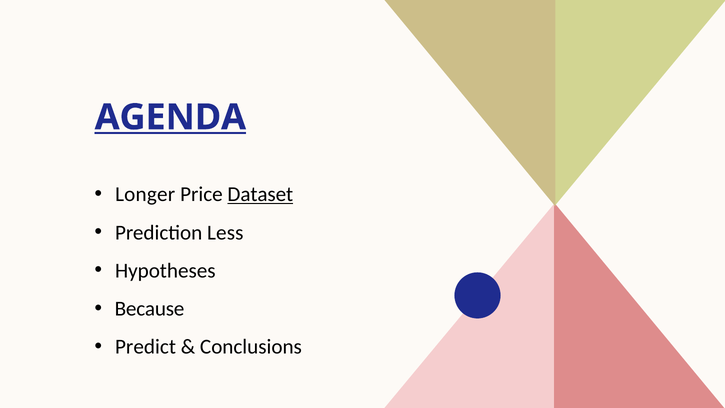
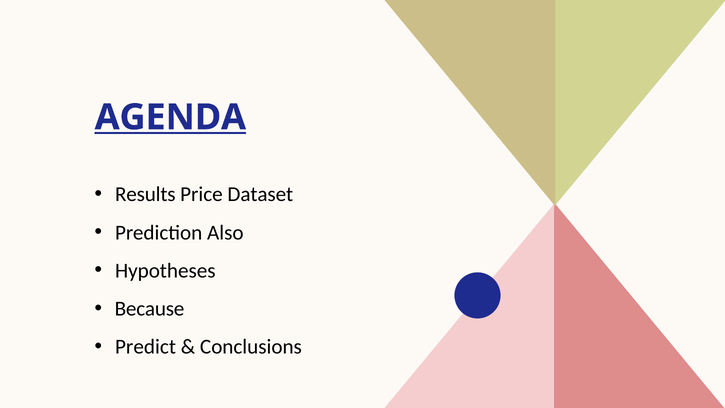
Longer: Longer -> Results
Dataset underline: present -> none
Less: Less -> Also
